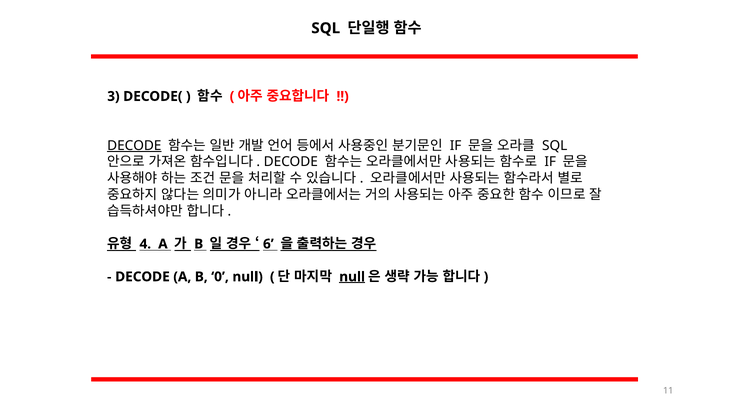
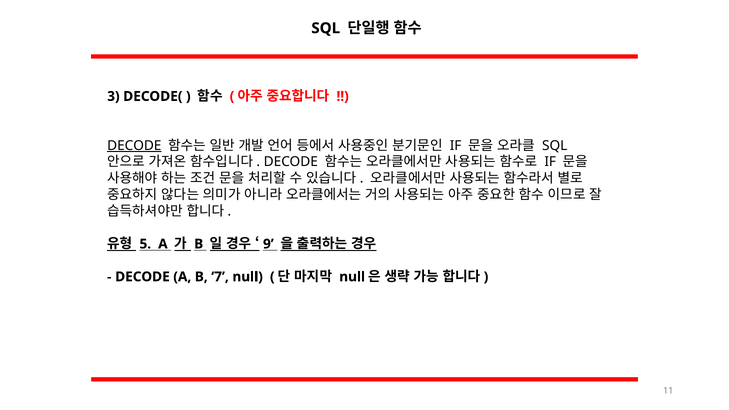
4: 4 -> 5
6: 6 -> 9
0: 0 -> 7
null at (352, 277) underline: present -> none
